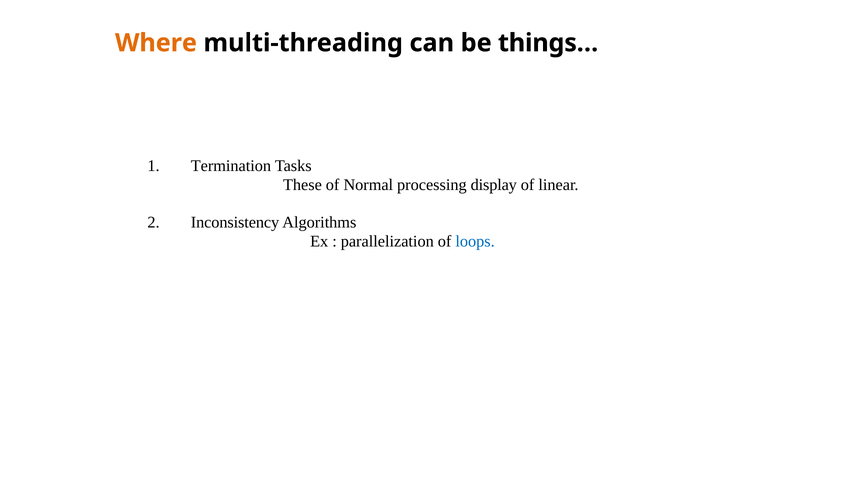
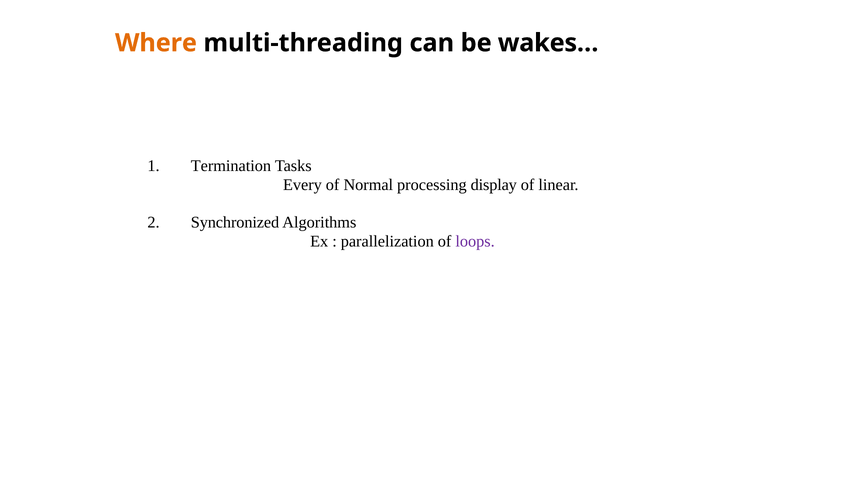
things…: things… -> wakes…
These: These -> Every
Inconsistency: Inconsistency -> Synchronized
loops colour: blue -> purple
